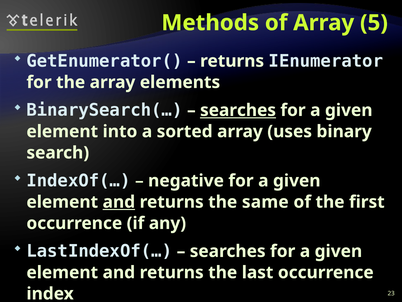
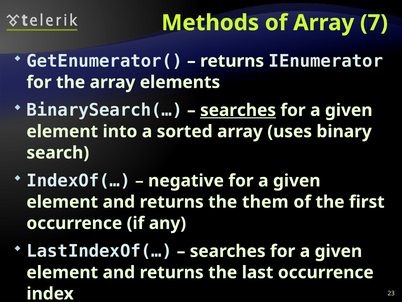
5: 5 -> 7
and at (119, 202) underline: present -> none
same: same -> them
